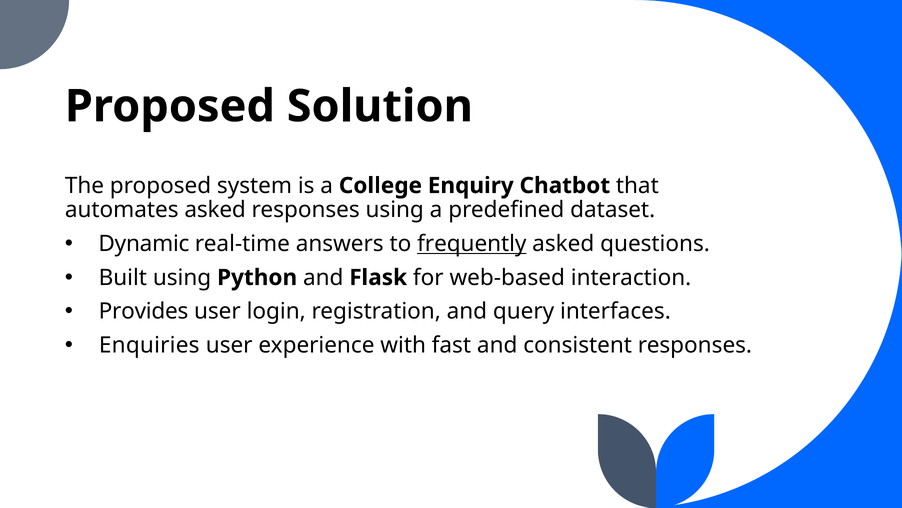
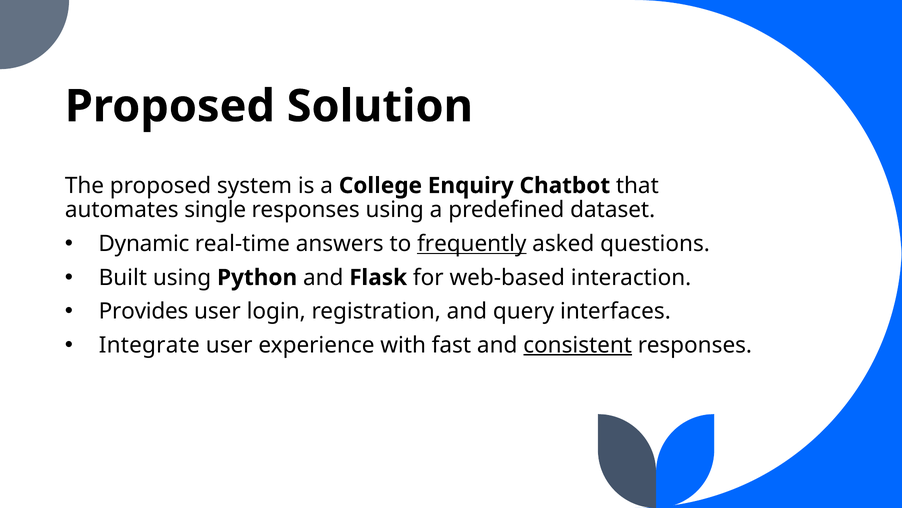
automates asked: asked -> single
Enquiries: Enquiries -> Integrate
consistent underline: none -> present
